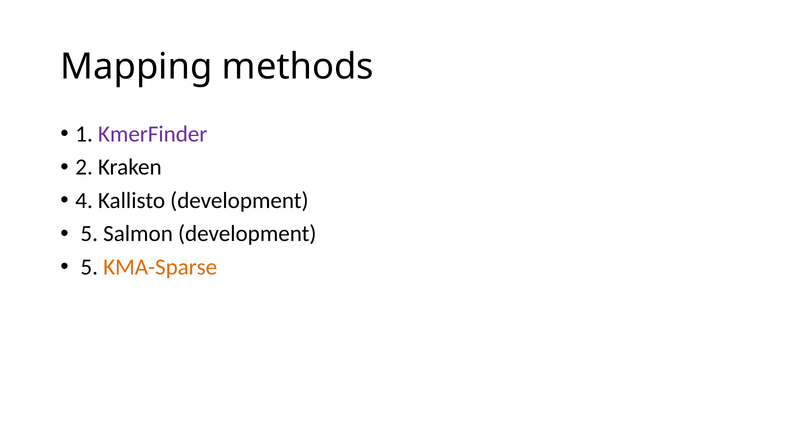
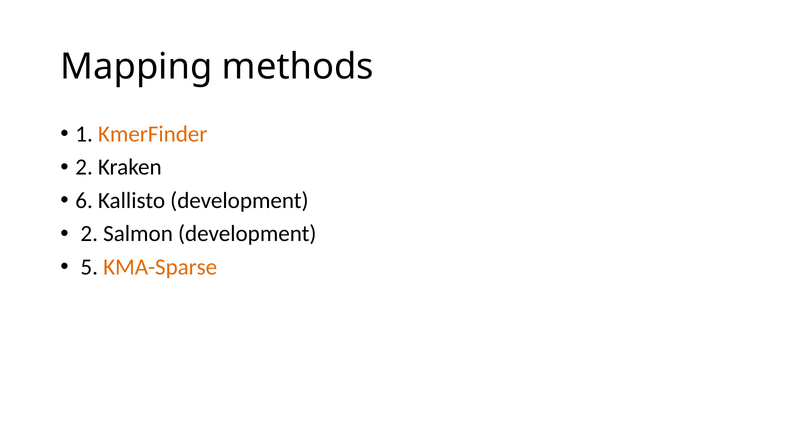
KmerFinder colour: purple -> orange
4: 4 -> 6
5 at (89, 234): 5 -> 2
